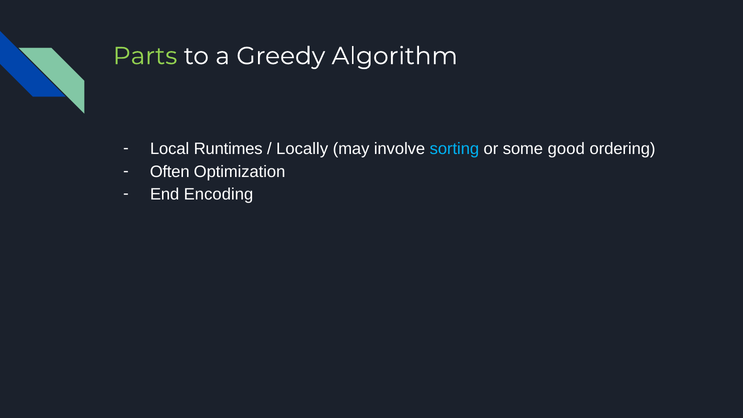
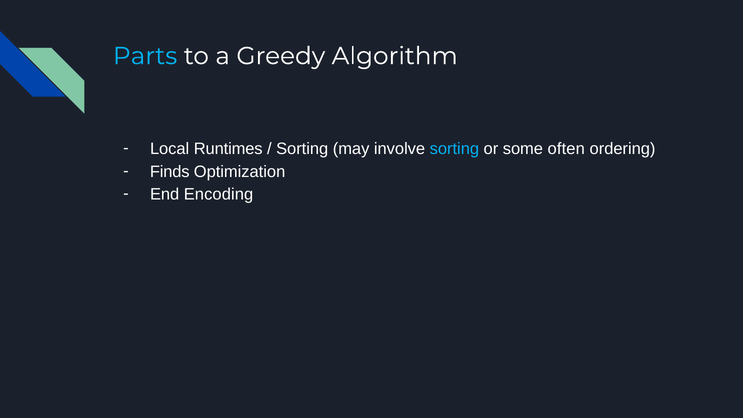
Parts colour: light green -> light blue
Locally at (302, 149): Locally -> Sorting
good: good -> often
Often: Often -> Finds
